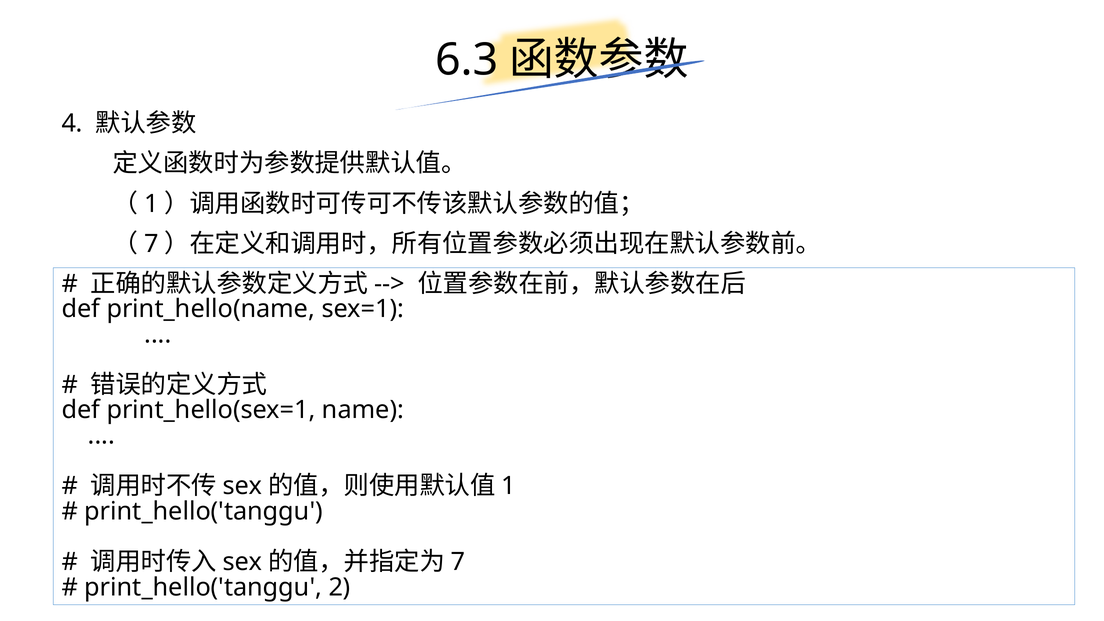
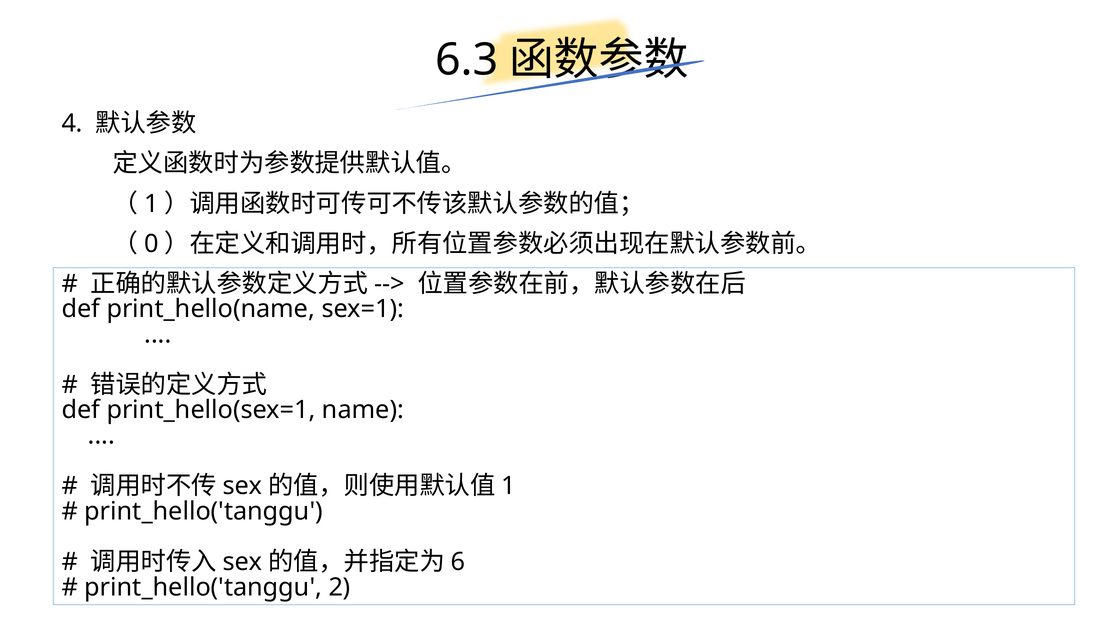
7 at (151, 244): 7 -> 0
7 at (458, 562): 7 -> 6
